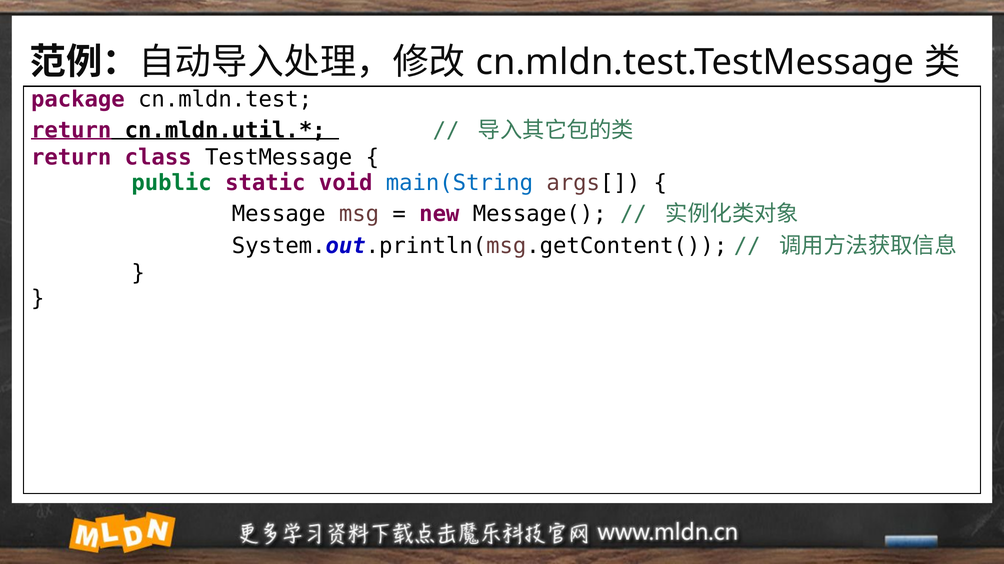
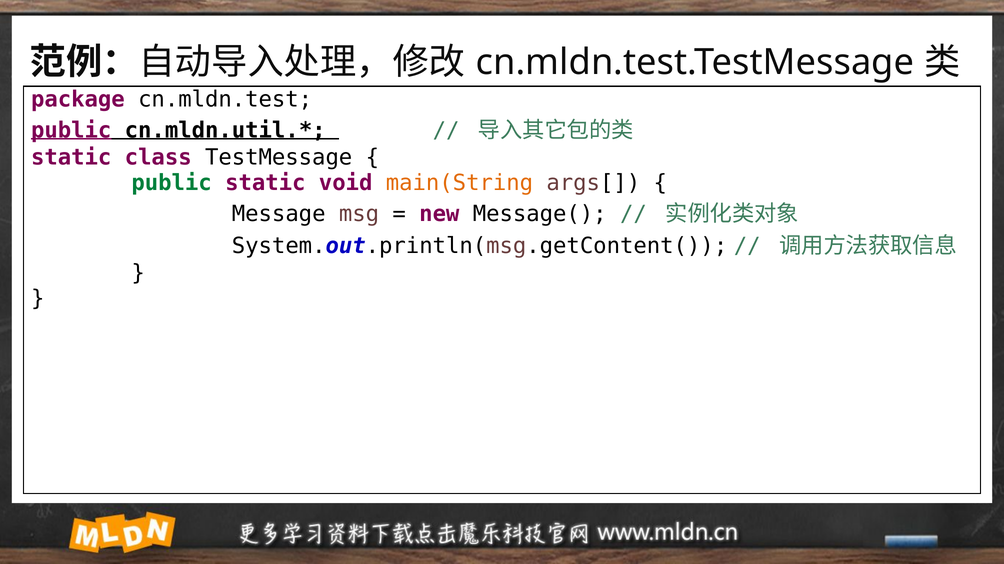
return at (71, 130): return -> public
return at (71, 157): return -> static
main(String colour: blue -> orange
